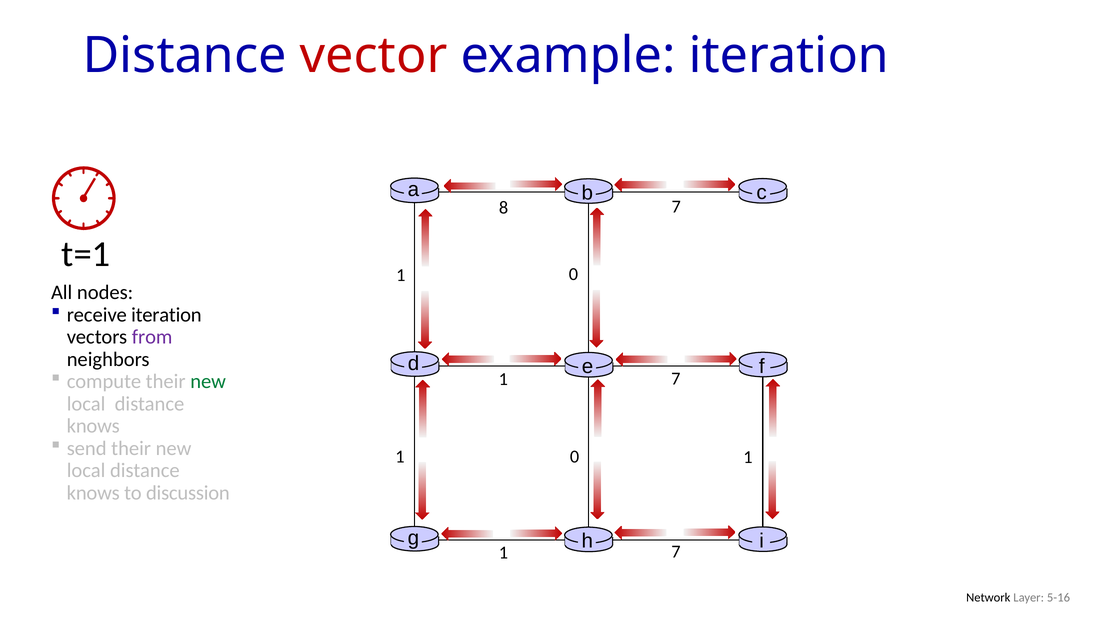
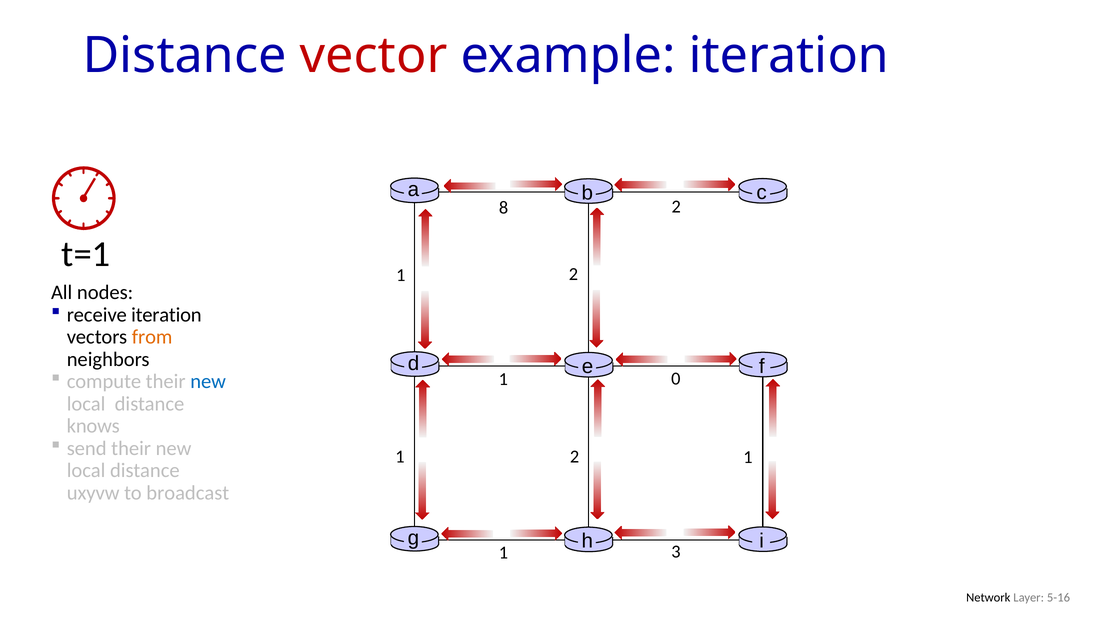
8 7: 7 -> 2
0 at (573, 274): 0 -> 2
from colour: purple -> orange
new at (208, 382) colour: green -> blue
7 at (676, 379): 7 -> 0
0 at (575, 457): 0 -> 2
knows at (93, 493): knows -> uxyvw
discussion: discussion -> broadcast
7 at (676, 552): 7 -> 3
